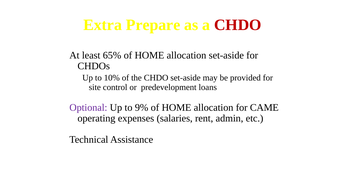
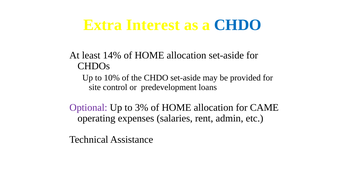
Prepare: Prepare -> Interest
CHDO at (238, 25) colour: red -> blue
65%: 65% -> 14%
9%: 9% -> 3%
